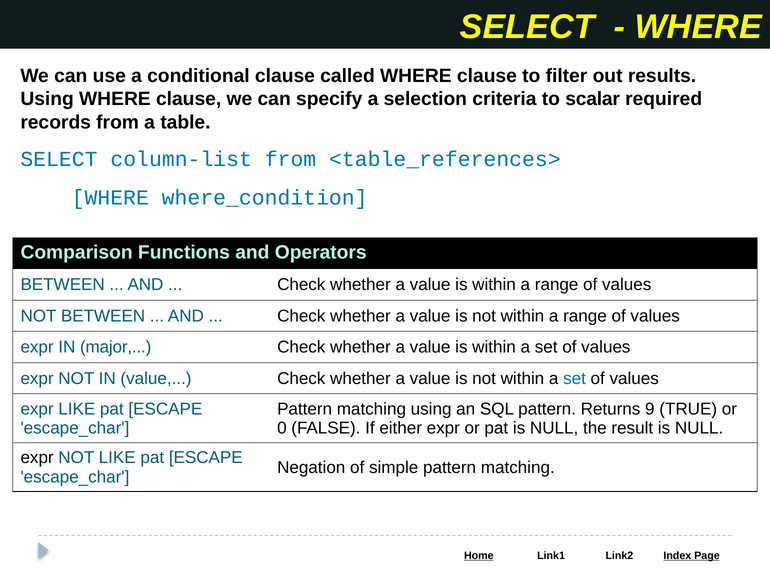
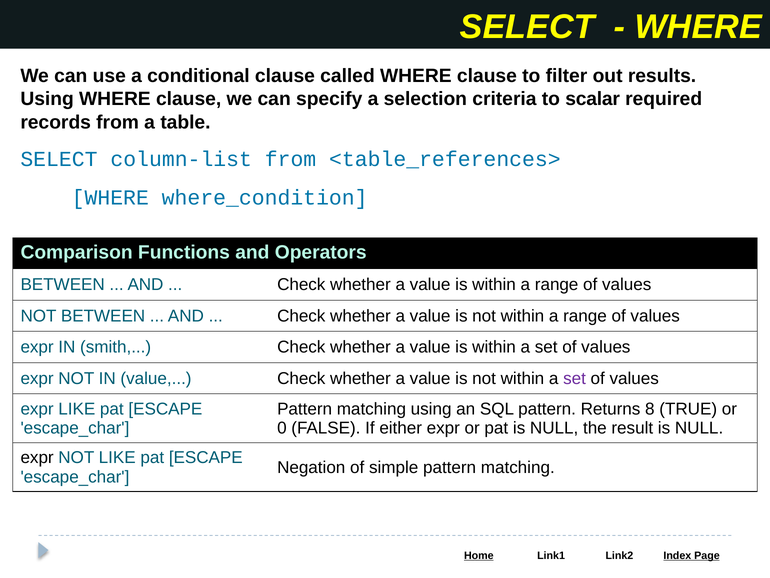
major: major -> smith
set at (575, 378) colour: blue -> purple
9: 9 -> 8
